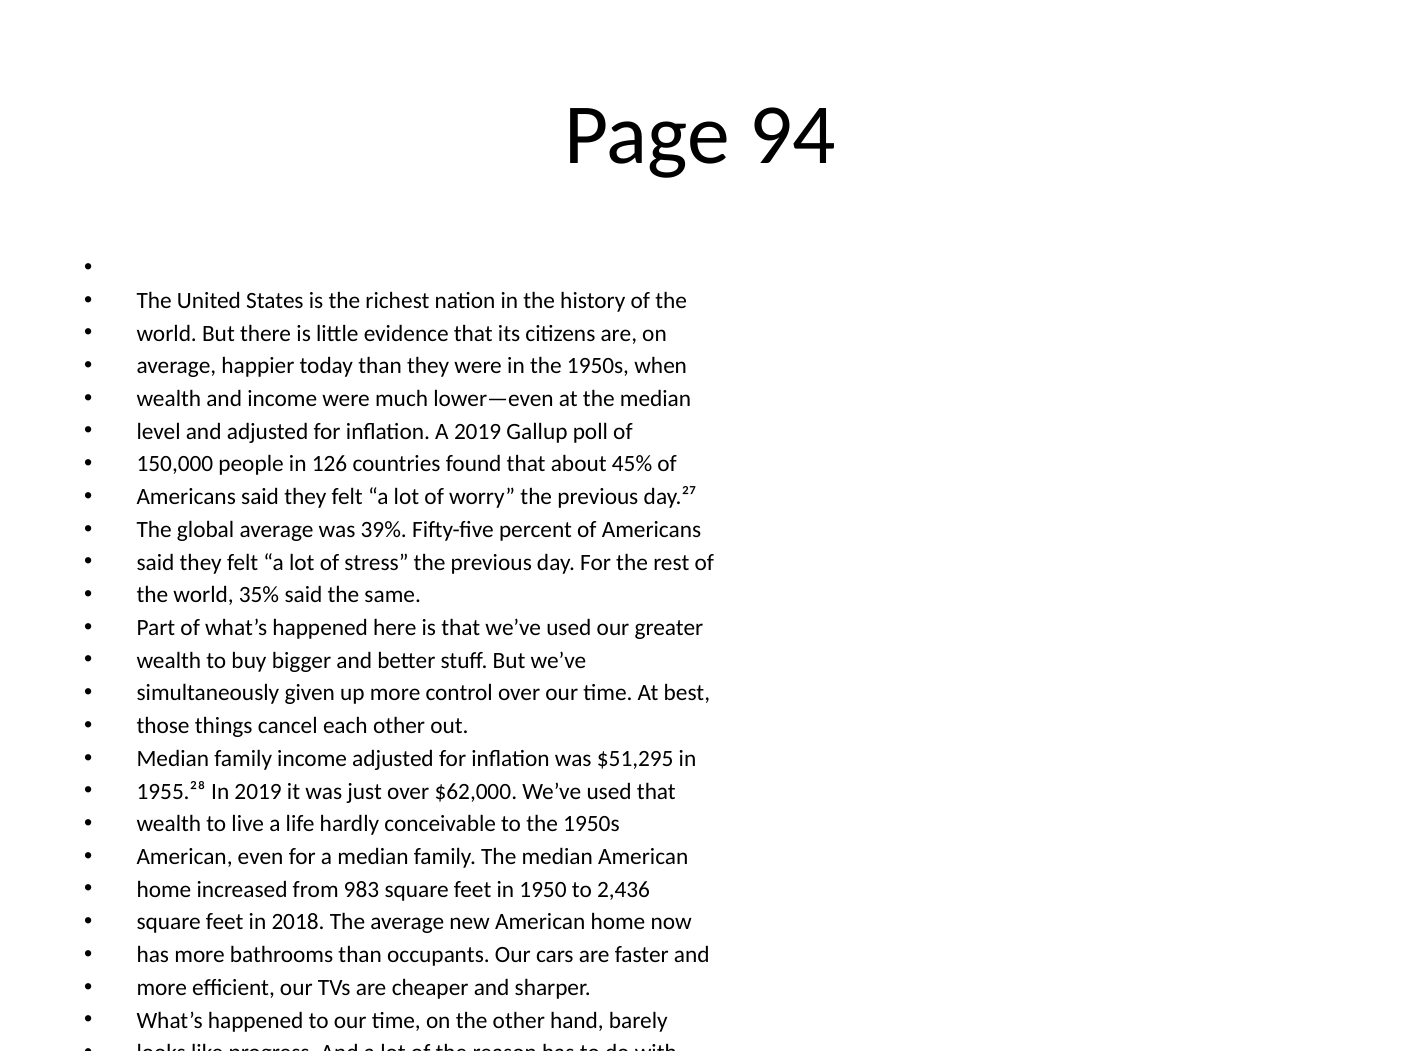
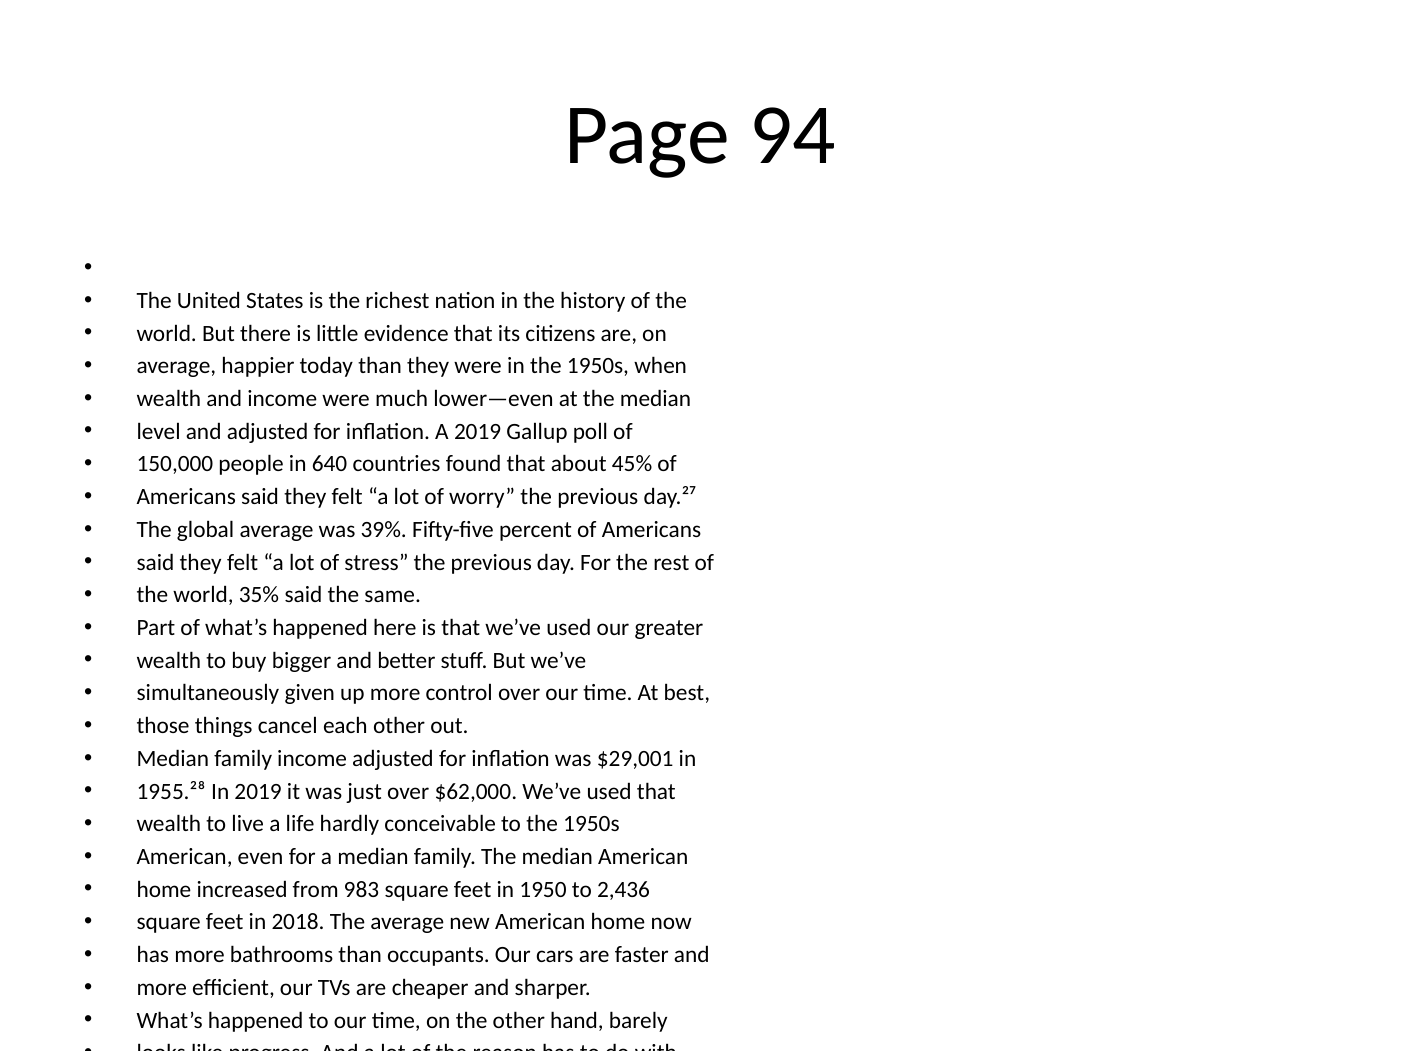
126: 126 -> 640
$51,295: $51,295 -> $29,001
